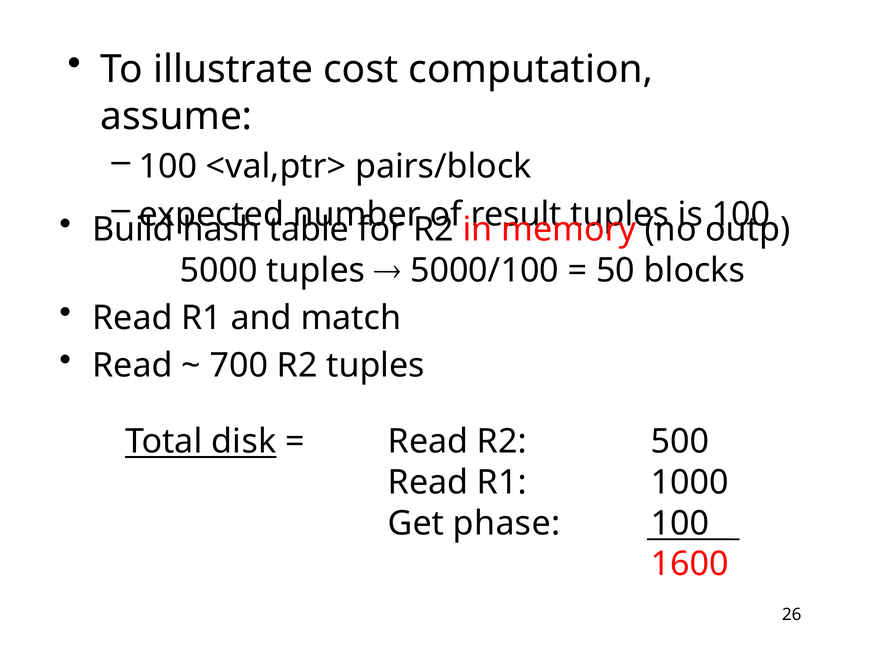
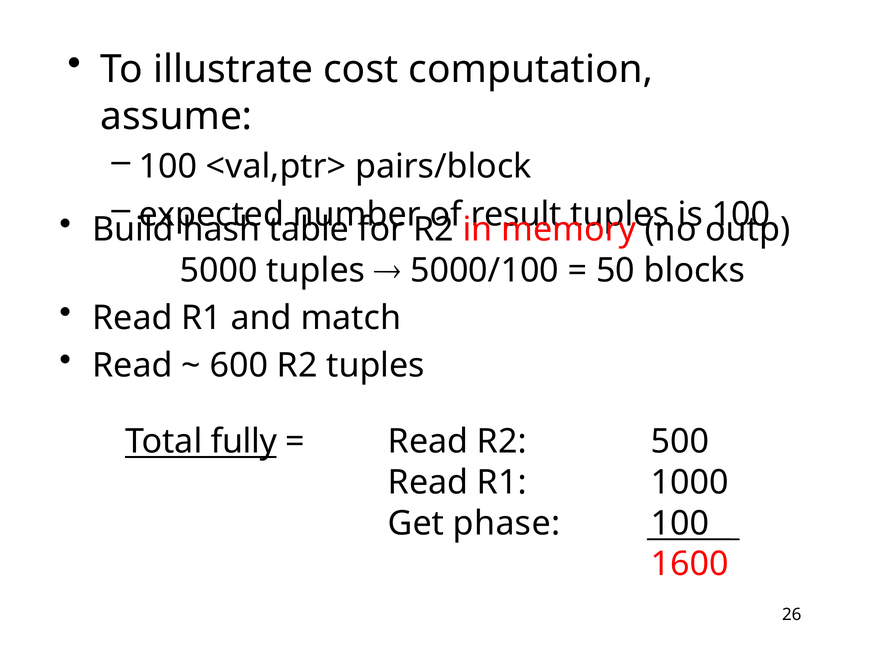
700: 700 -> 600
disk: disk -> fully
